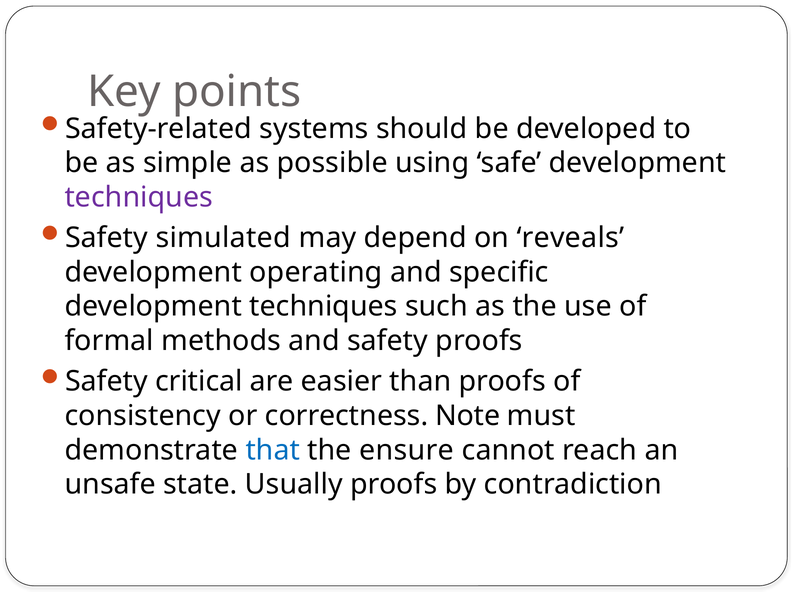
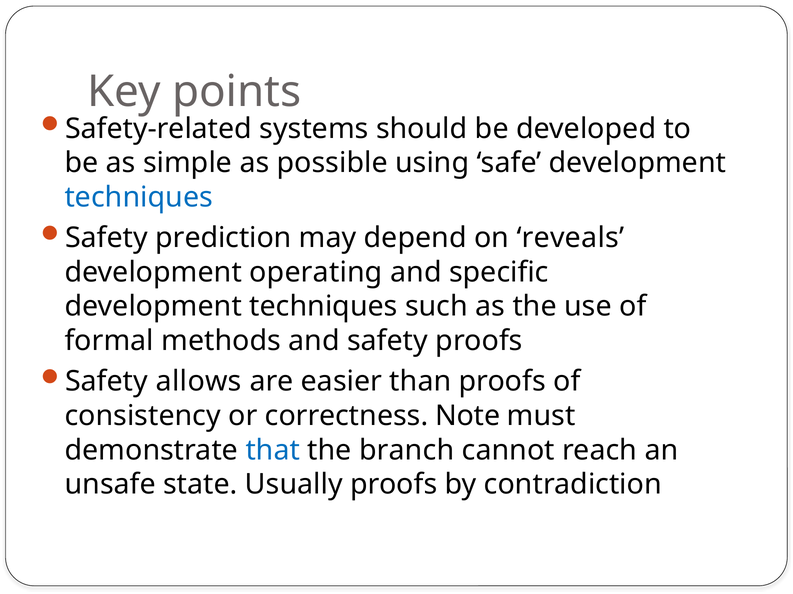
techniques at (139, 198) colour: purple -> blue
simulated: simulated -> prediction
critical: critical -> allows
ensure: ensure -> branch
